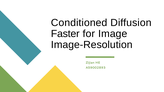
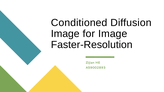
Faster at (65, 34): Faster -> Image
Image-Resolution: Image-Resolution -> Faster-Resolution
